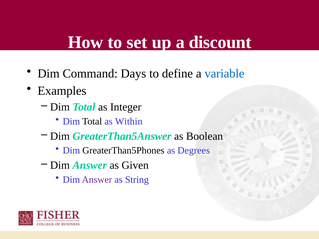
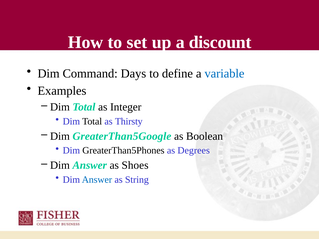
Within: Within -> Thirsty
GreaterThan5Answer: GreaterThan5Answer -> GreaterThan5Google
Given: Given -> Shoes
Answer at (97, 180) colour: purple -> blue
